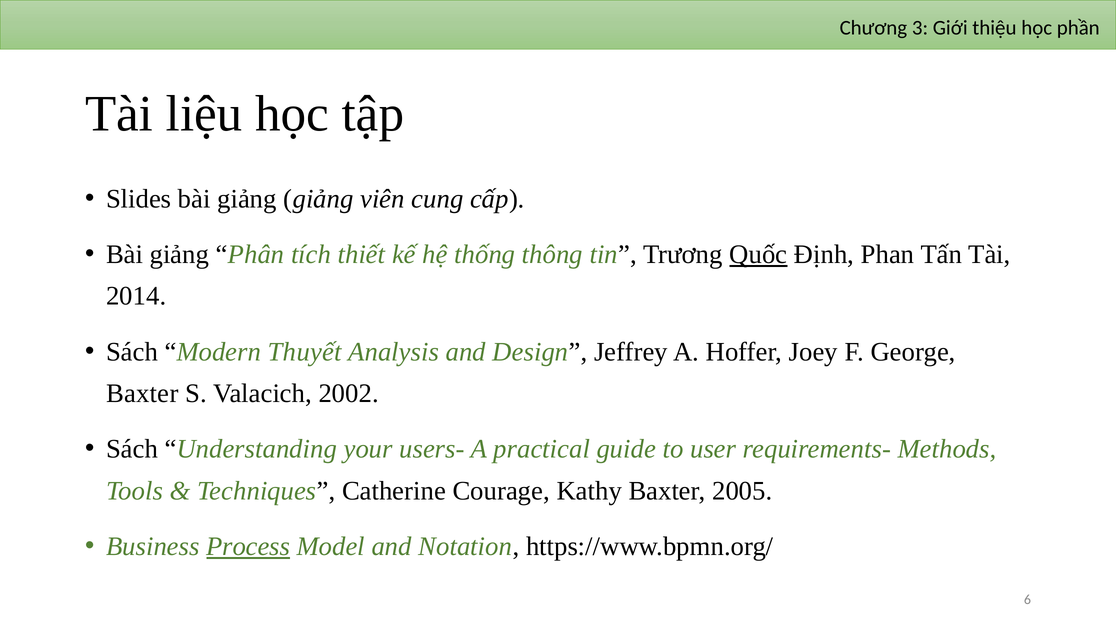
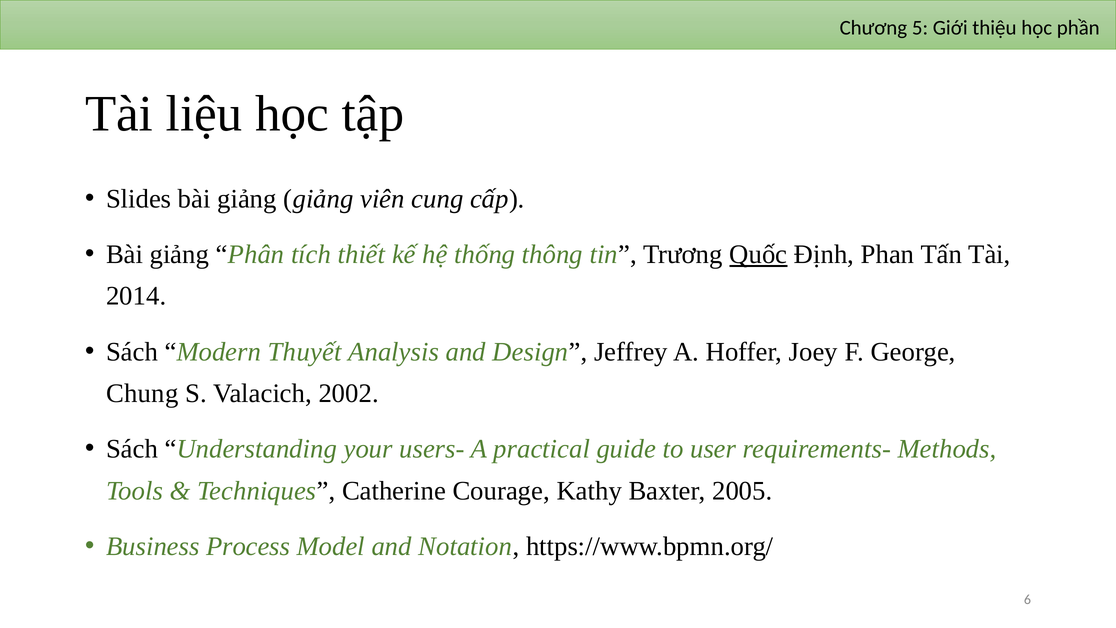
3: 3 -> 5
Baxter at (142, 393): Baxter -> Chung
Process underline: present -> none
